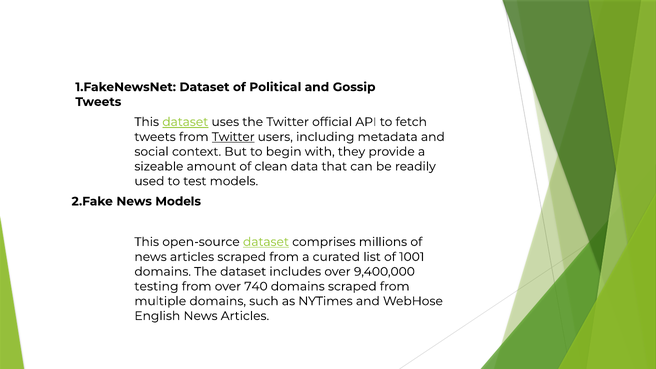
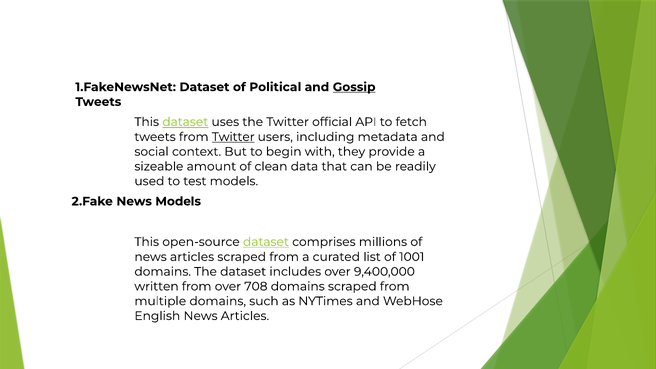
Gossip underline: none -> present
testing: testing -> written
740: 740 -> 708
